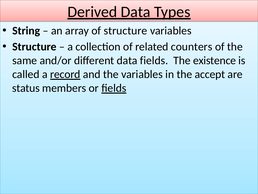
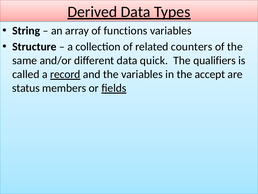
of structure: structure -> functions
data fields: fields -> quick
existence: existence -> qualifiers
